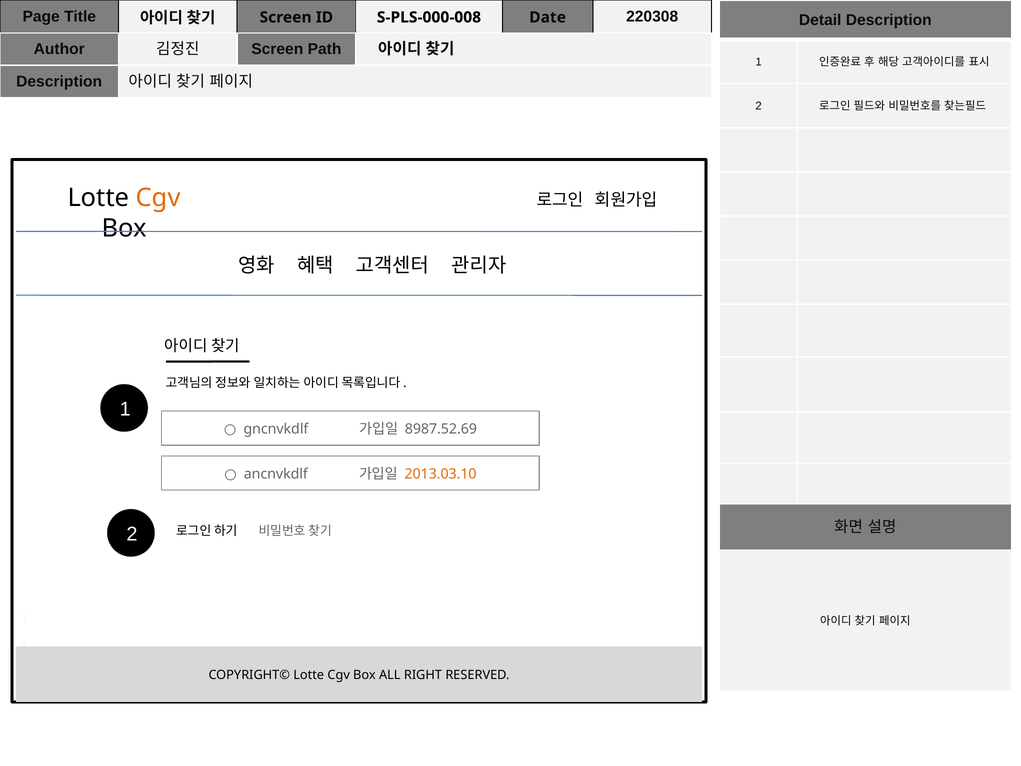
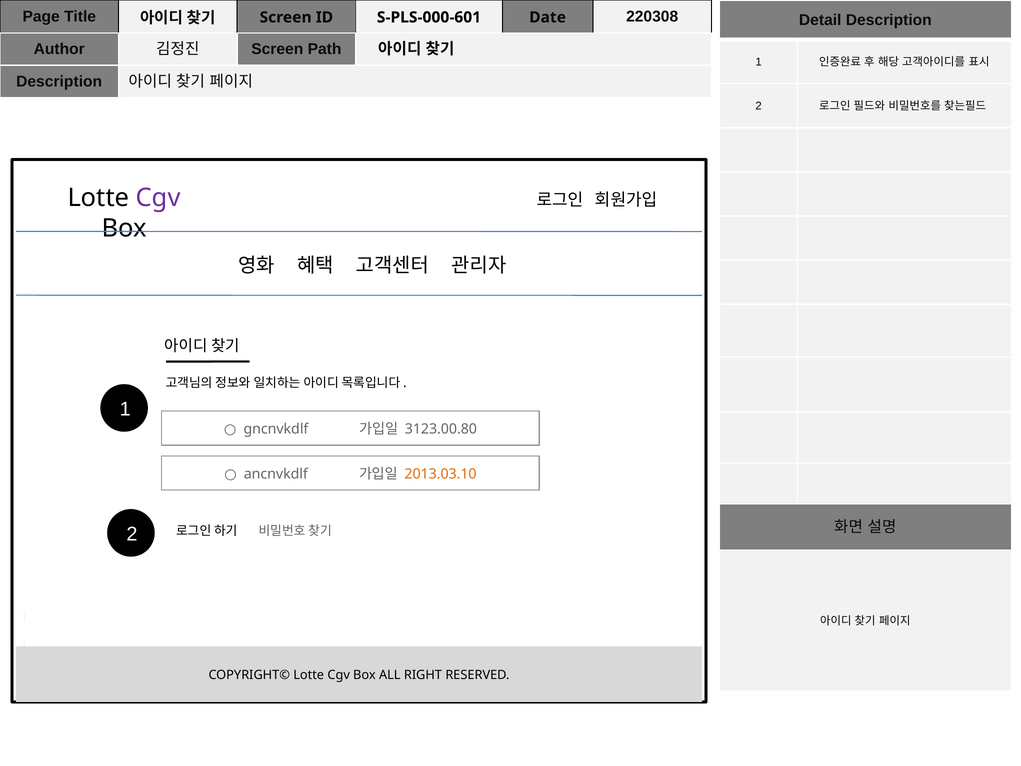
S-PLS-000-008: S-PLS-000-008 -> S-PLS-000-601
Cgv at (158, 198) colour: orange -> purple
8987.52.69: 8987.52.69 -> 3123.00.80
